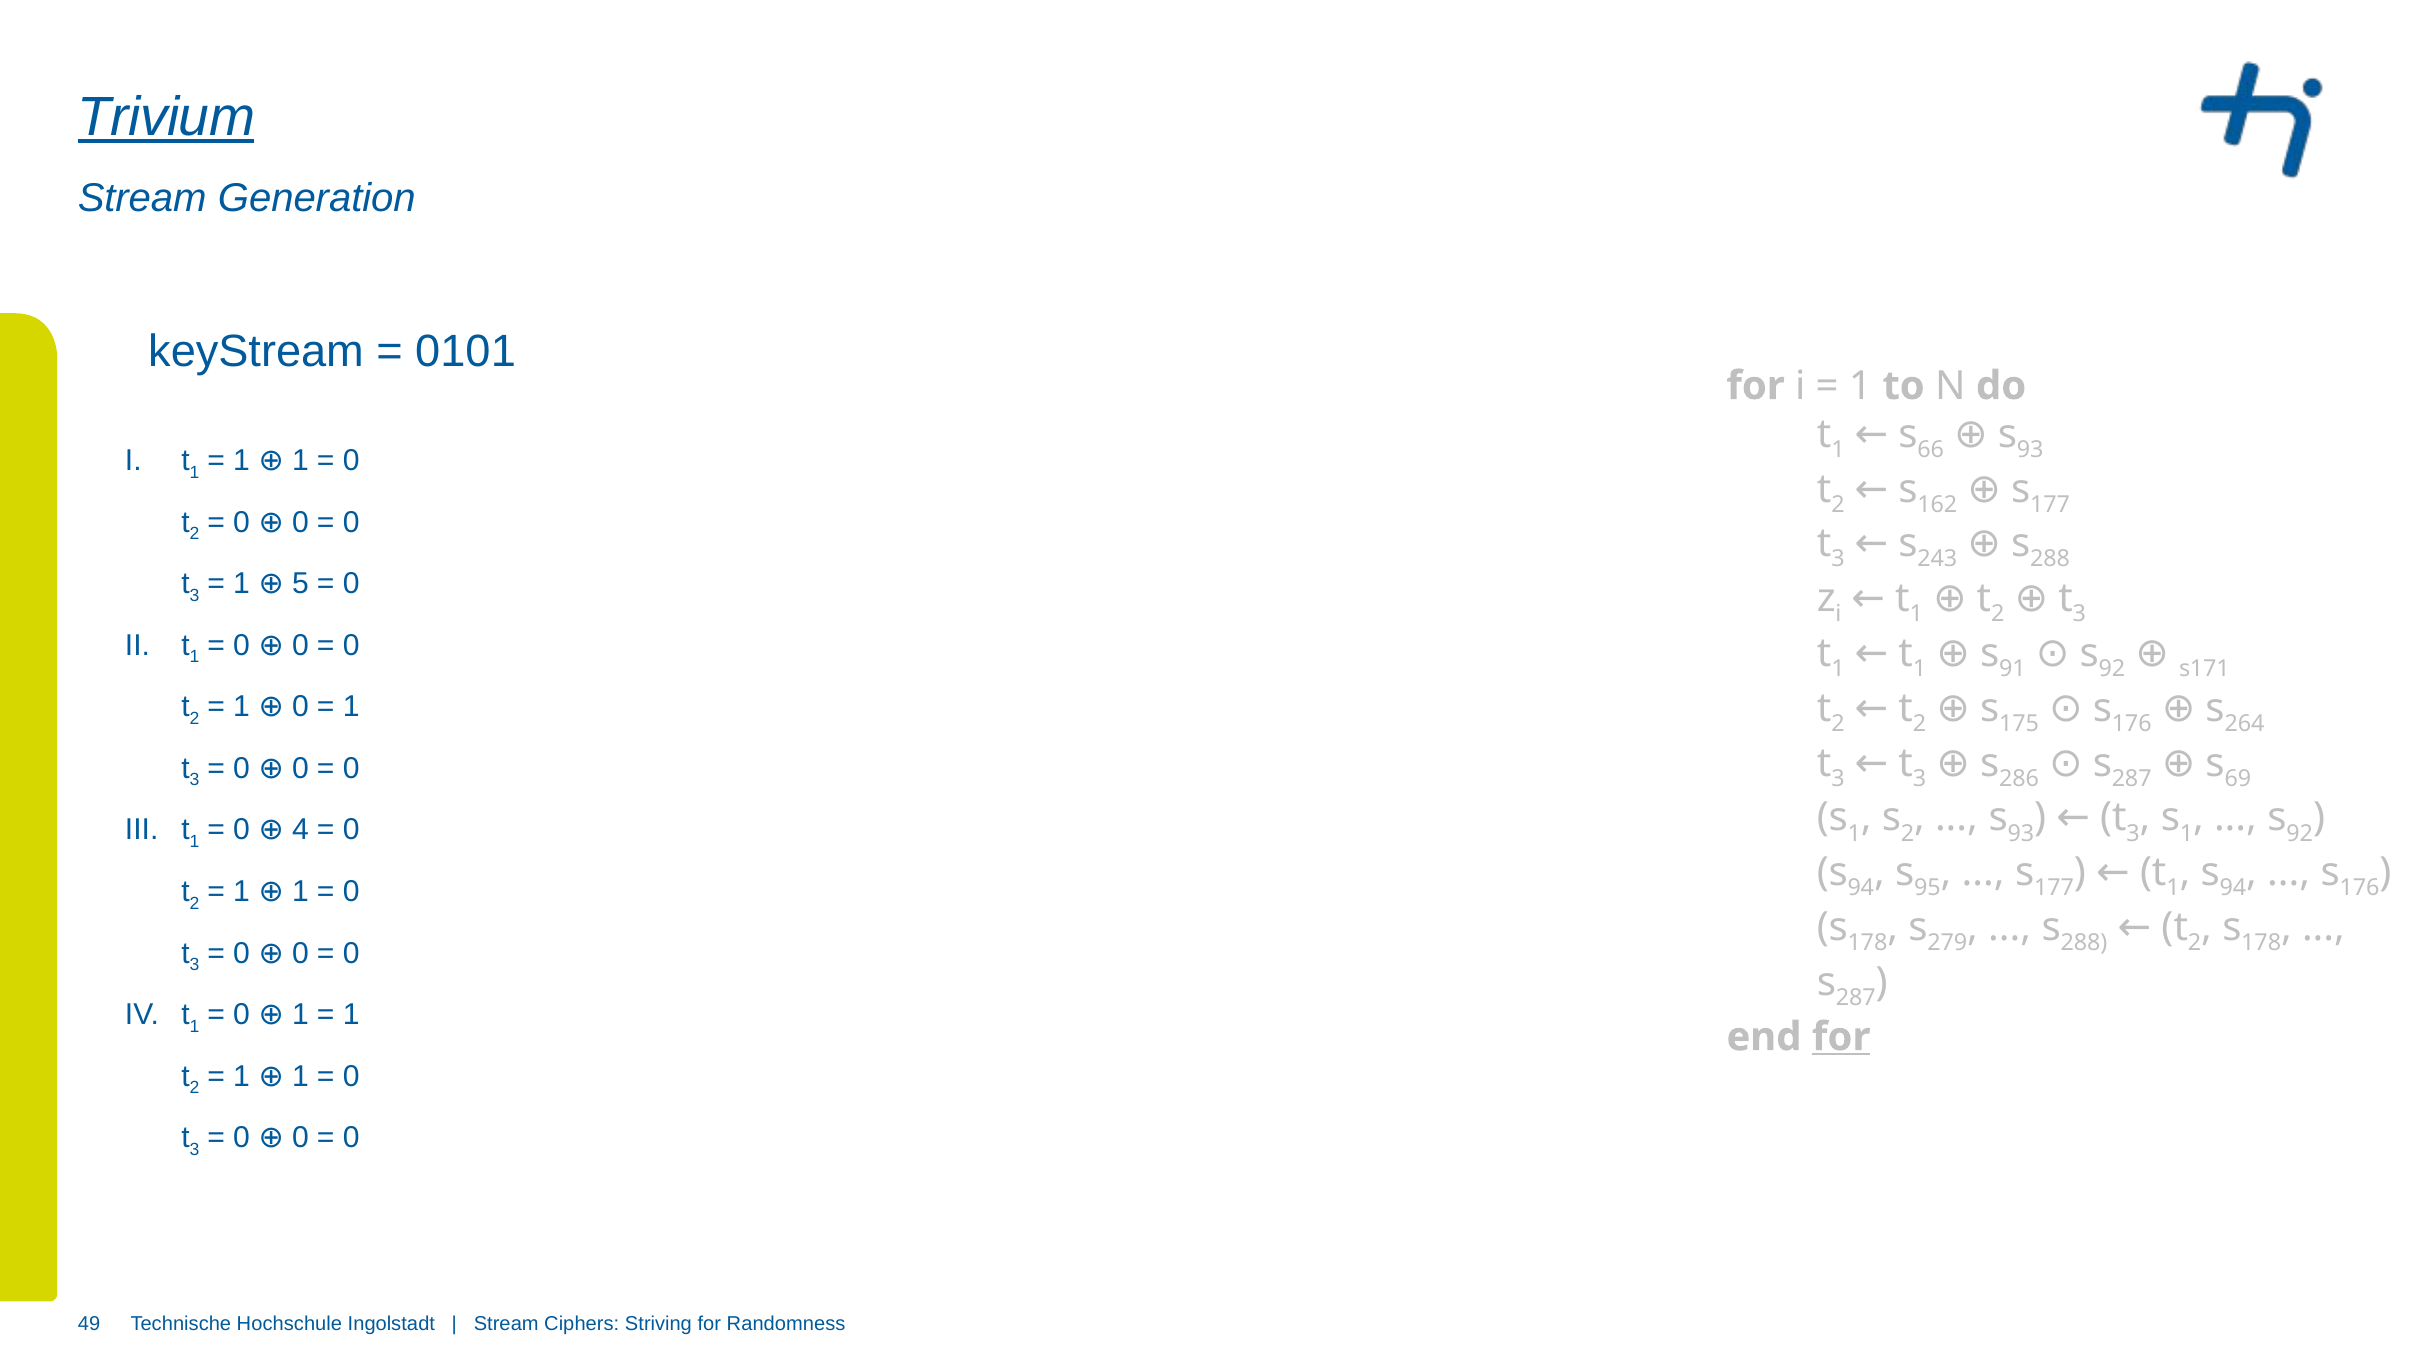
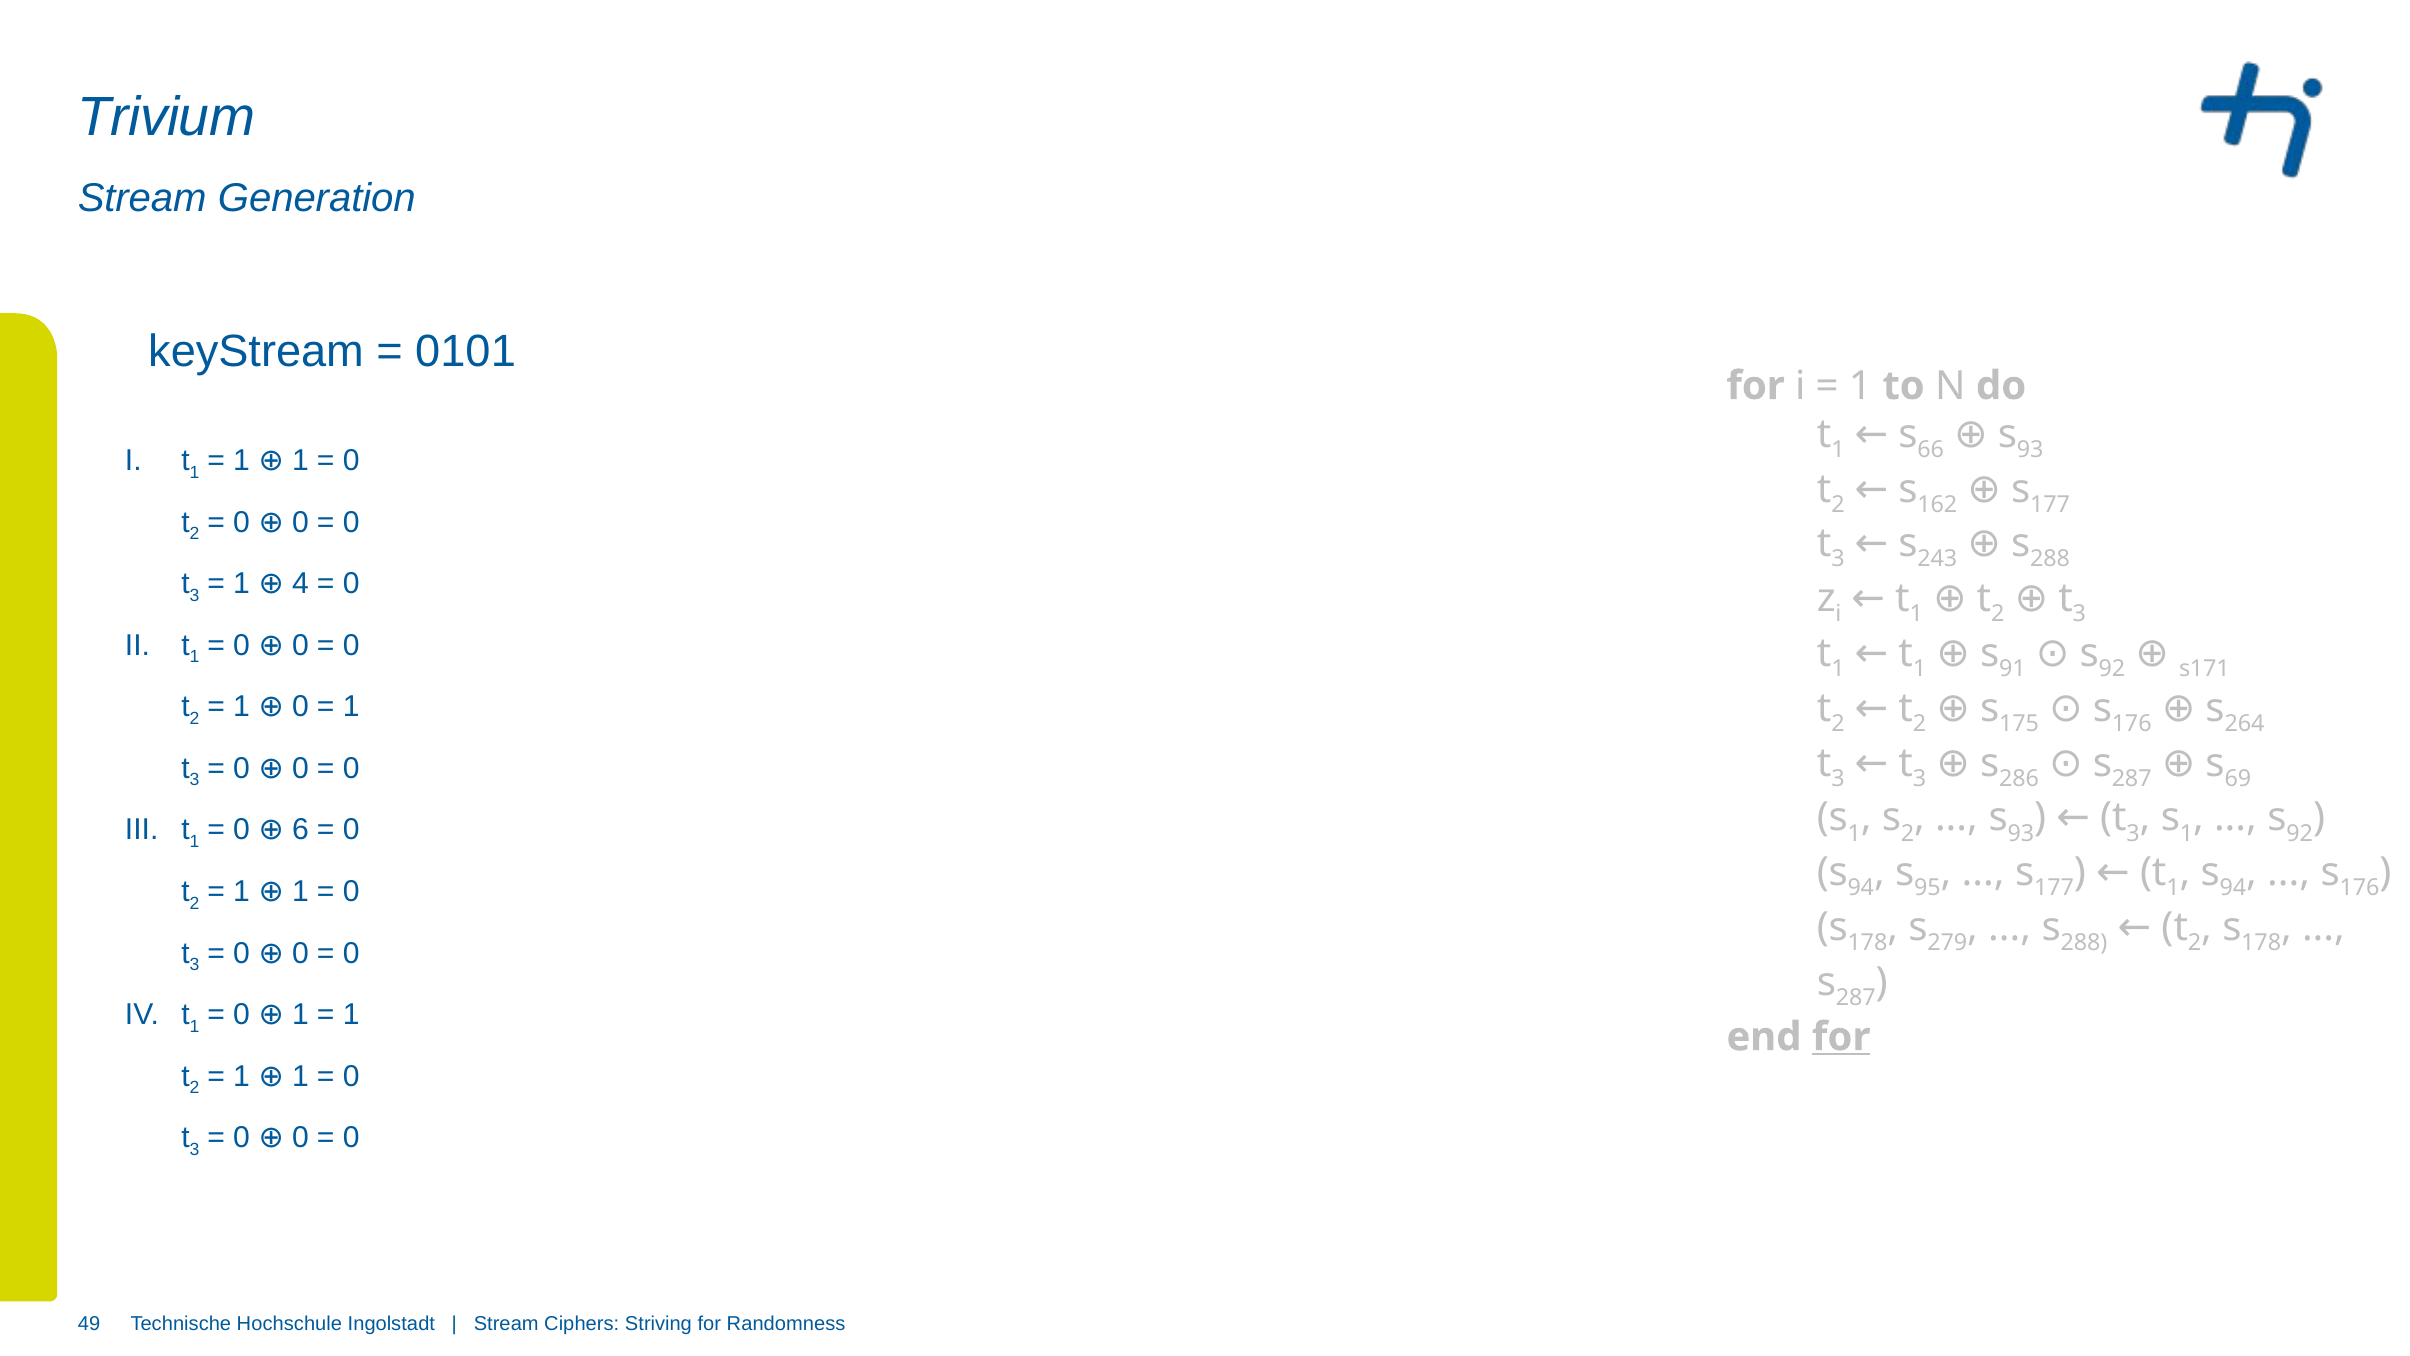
Trivium underline: present -> none
5: 5 -> 4
4: 4 -> 6
